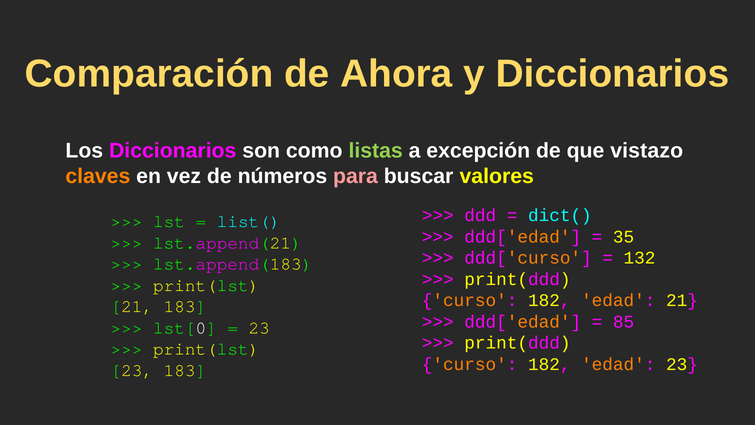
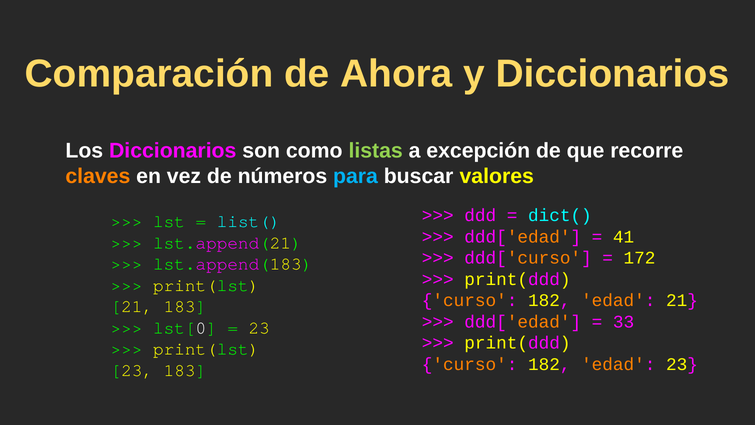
vistazo: vistazo -> recorre
para colour: pink -> light blue
35: 35 -> 41
132: 132 -> 172
85: 85 -> 33
